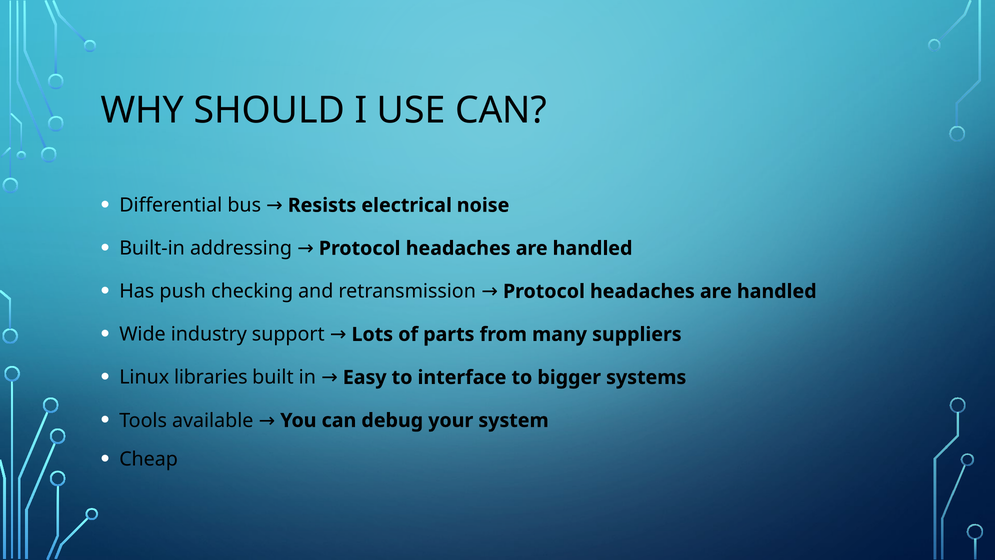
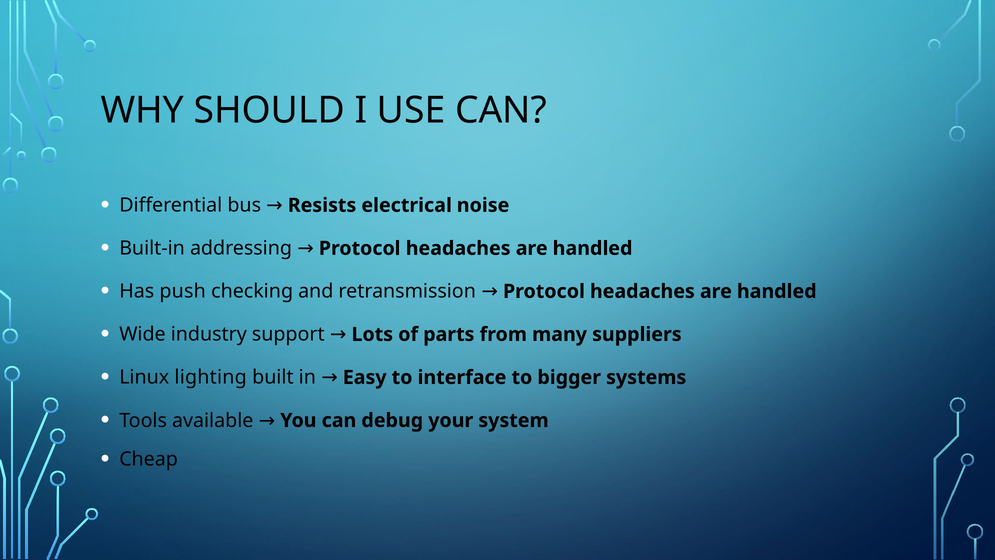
libraries: libraries -> lighting
